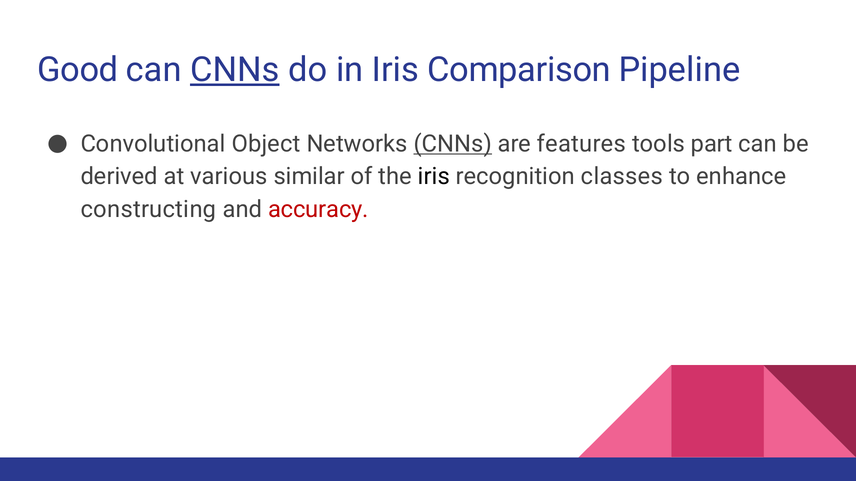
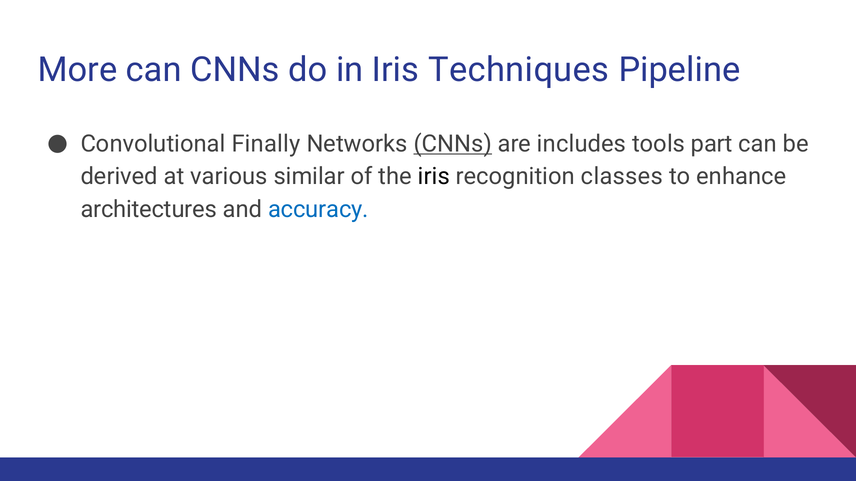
Good: Good -> More
CNNs at (235, 70) underline: present -> none
Comparison: Comparison -> Techniques
Object: Object -> Finally
features: features -> includes
constructing: constructing -> architectures
accuracy colour: red -> blue
